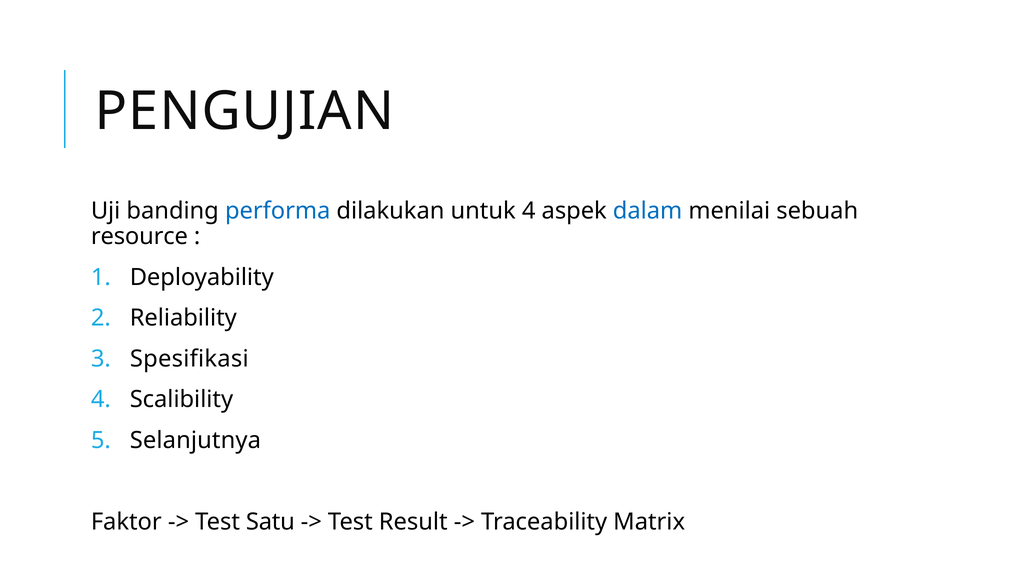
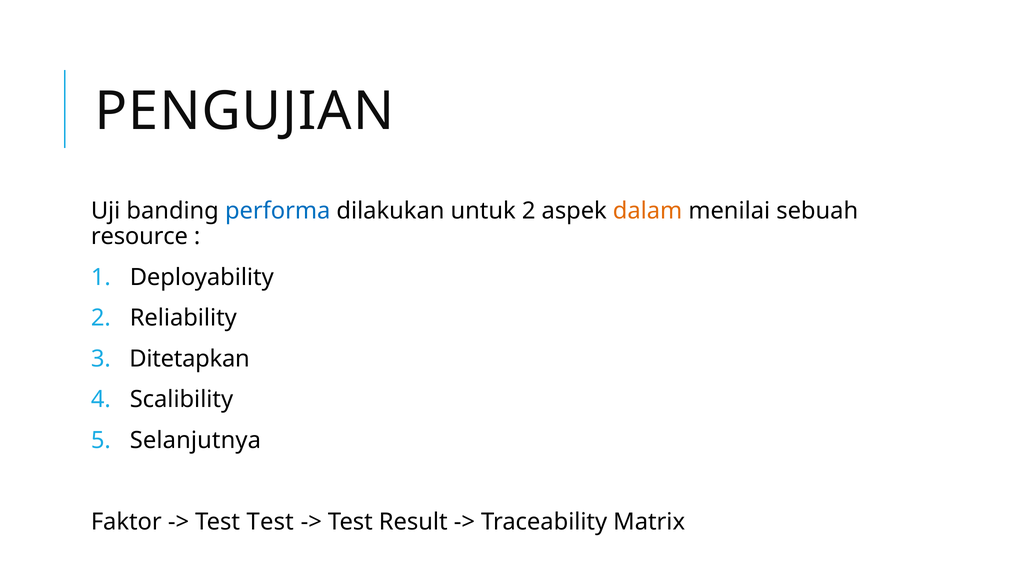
untuk 4: 4 -> 2
dalam colour: blue -> orange
Spesifikasi: Spesifikasi -> Ditetapkan
Test Satu: Satu -> Test
